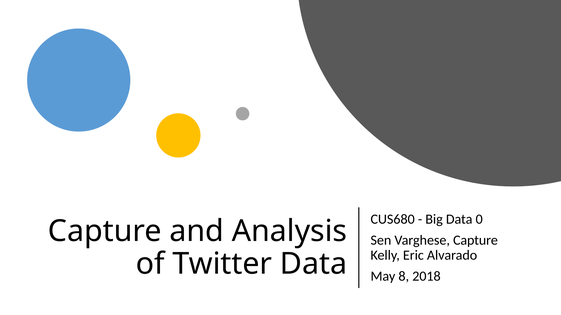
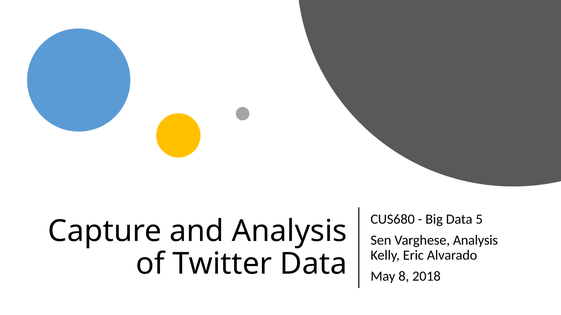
0: 0 -> 5
Varghese Capture: Capture -> Analysis
